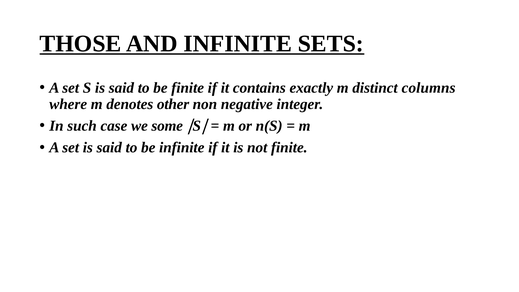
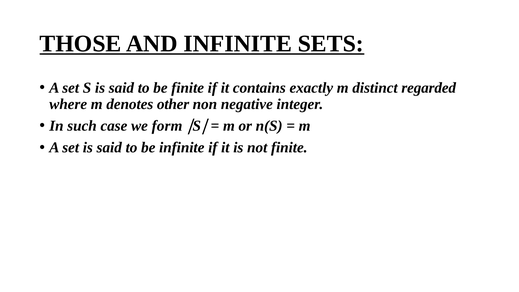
columns: columns -> regarded
some: some -> form
